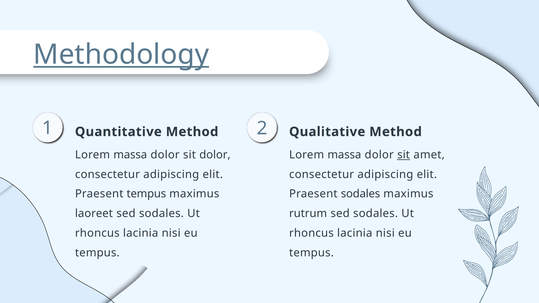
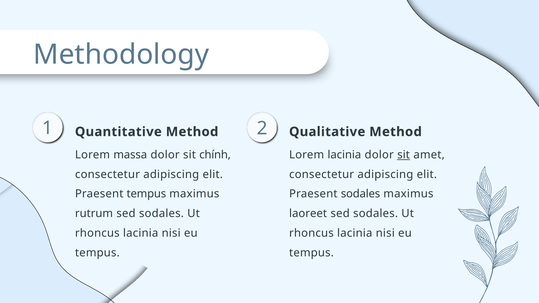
Methodology underline: present -> none
sit dolor: dolor -> chính
massa at (344, 155): massa -> lacinia
laoreet: laoreet -> rutrum
rutrum: rutrum -> laoreet
